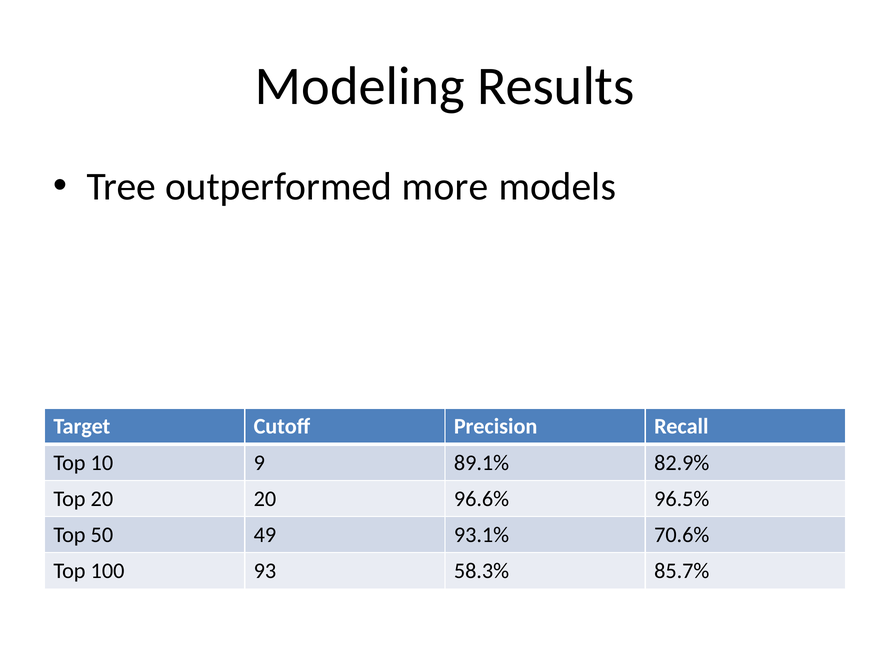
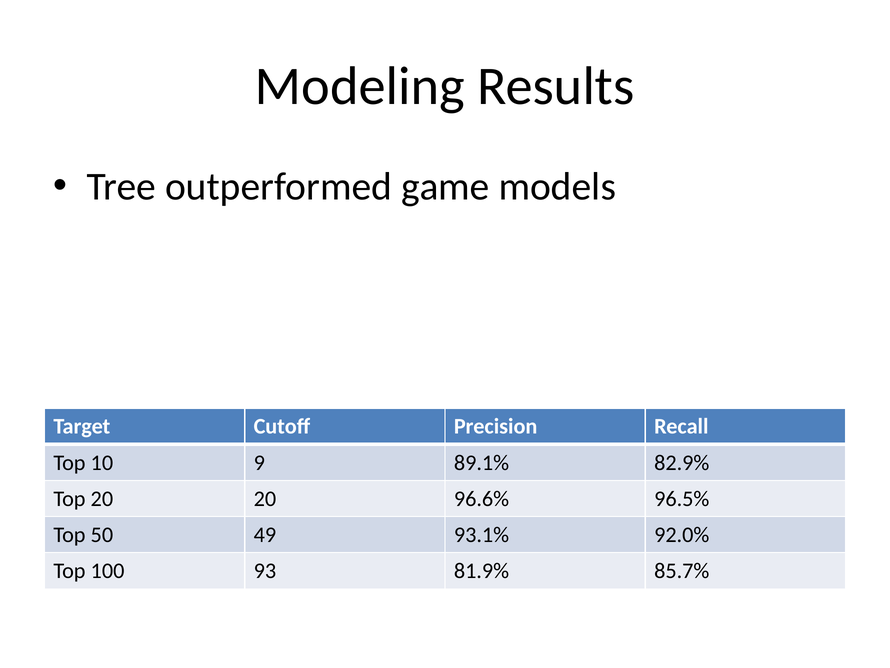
more: more -> game
70.6%: 70.6% -> 92.0%
58.3%: 58.3% -> 81.9%
